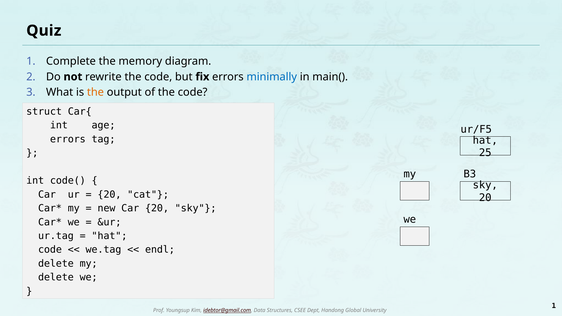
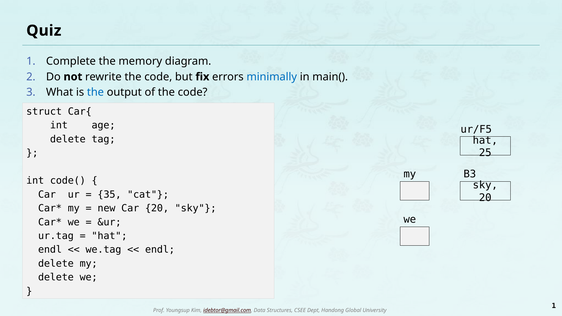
the at (95, 92) colour: orange -> blue
errors at (68, 139): errors -> delete
20 at (109, 195): 20 -> 35
code at (50, 250): code -> endl
